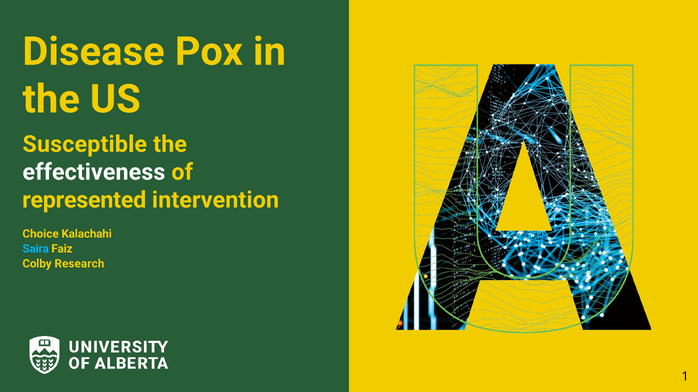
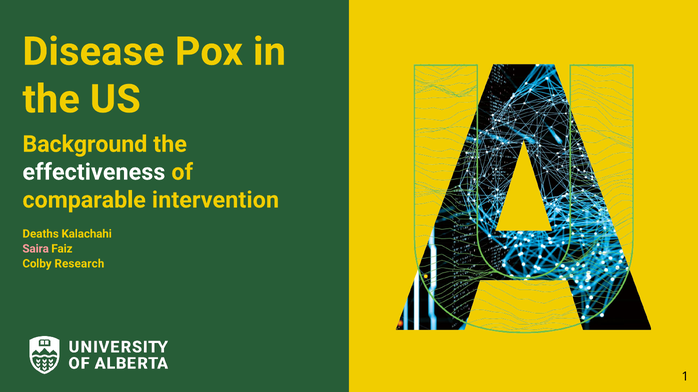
Susceptible: Susceptible -> Background
represented: represented -> comparable
Choice: Choice -> Deaths
Saira colour: light blue -> pink
